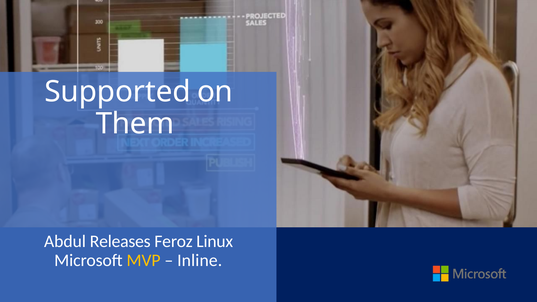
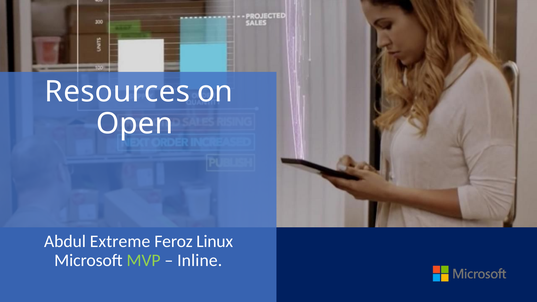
Supported: Supported -> Resources
Them: Them -> Open
Releases: Releases -> Extreme
MVP colour: yellow -> light green
